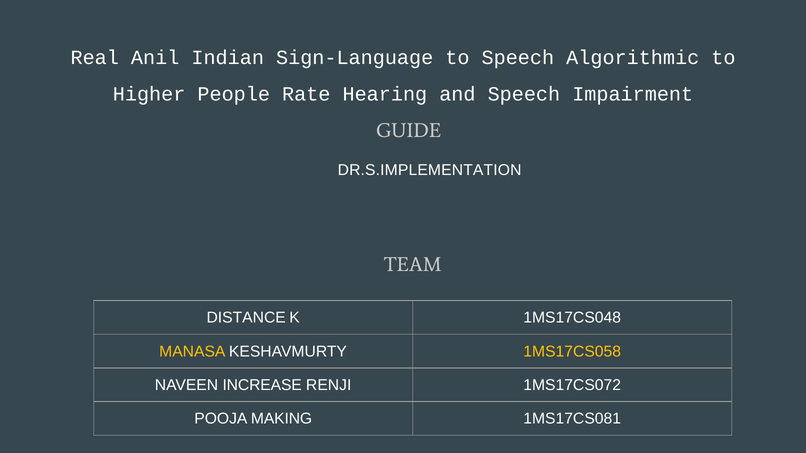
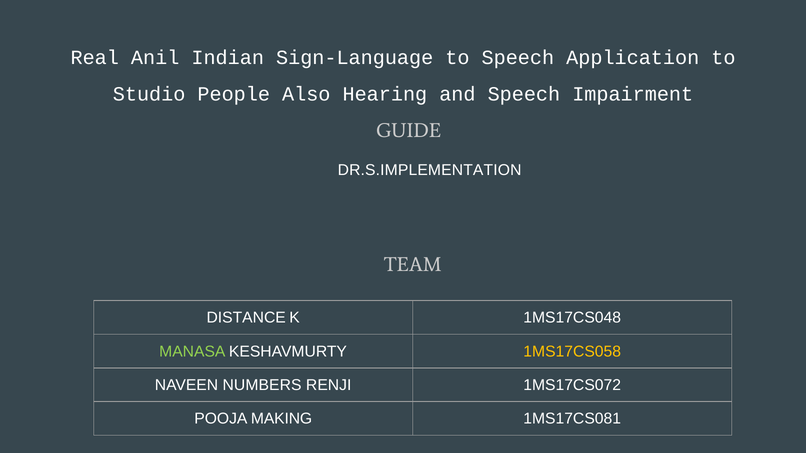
Algorithmic: Algorithmic -> Application
Higher: Higher -> Studio
Rate: Rate -> Also
MANASA colour: yellow -> light green
INCREASE: INCREASE -> NUMBERS
